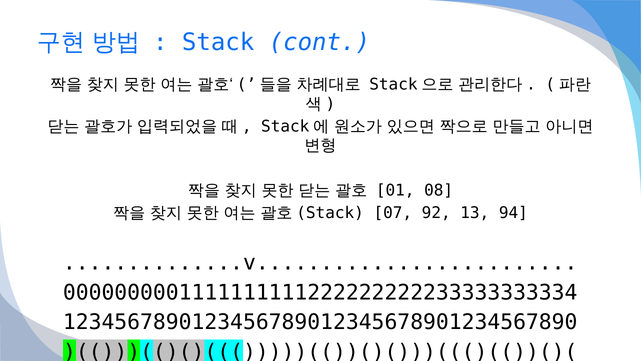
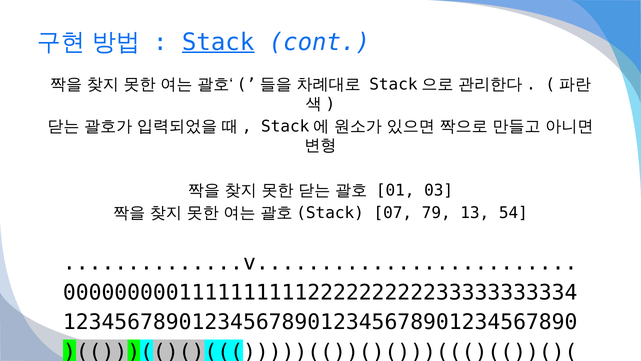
Stack underline: none -> present
08: 08 -> 03
92: 92 -> 79
94: 94 -> 54
